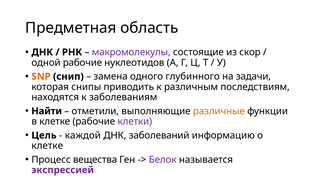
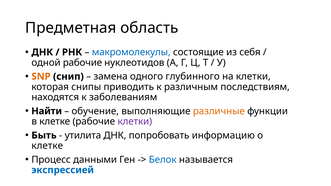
макромолекулы colour: purple -> blue
скор: скор -> себя
на задачи: задачи -> клетки
отметили: отметили -> обучение
Цель: Цель -> Быть
каждой: каждой -> утилита
заболеваний: заболеваний -> попробовать
вещества: вещества -> данными
Белок colour: purple -> blue
экспрессией colour: purple -> blue
